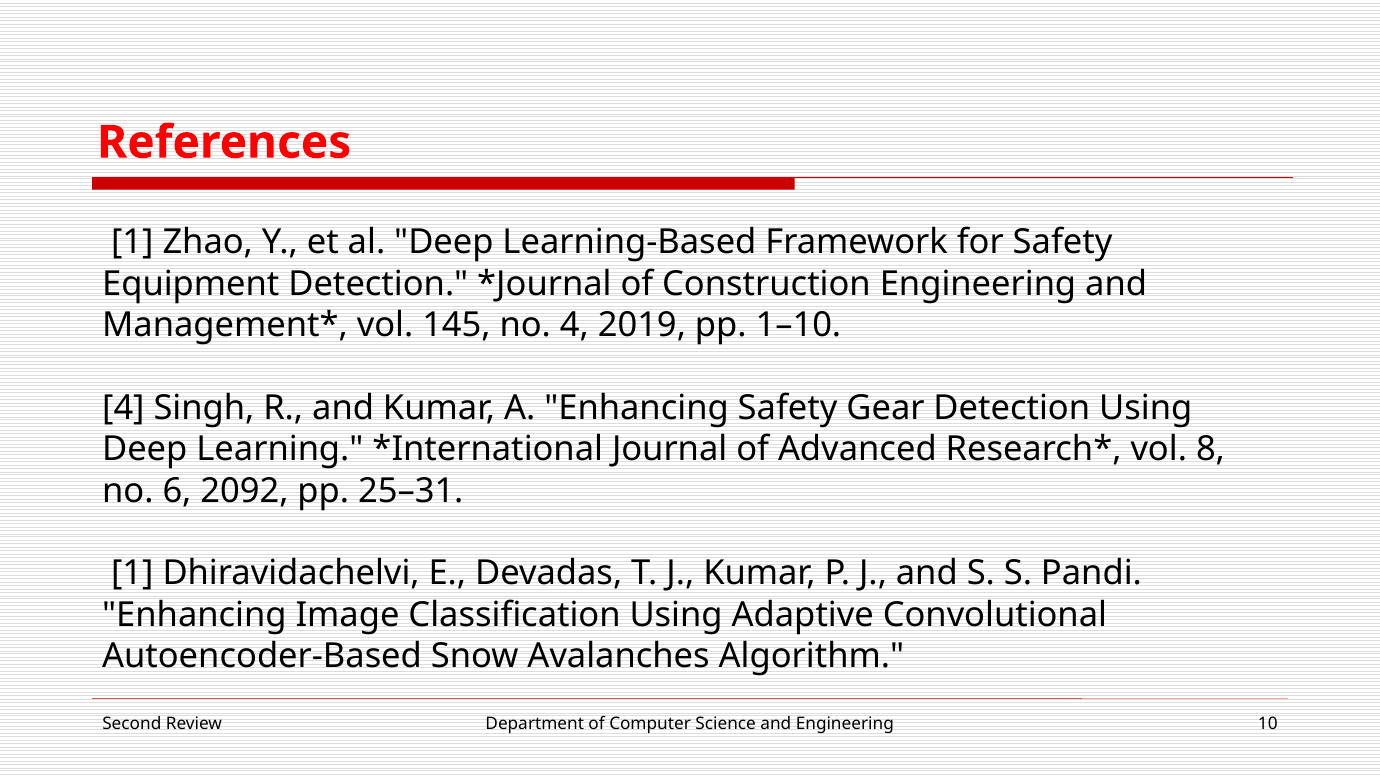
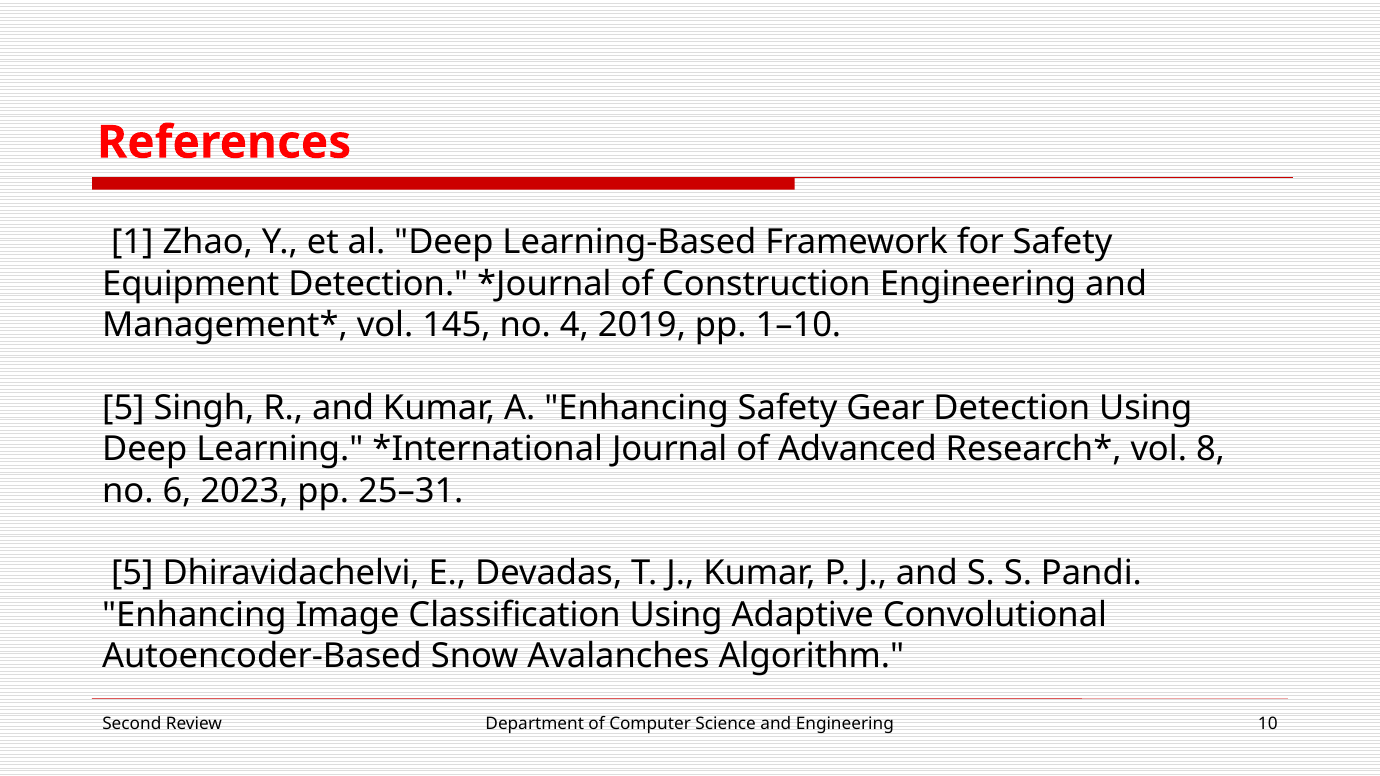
4 at (123, 408): 4 -> 5
2092: 2092 -> 2023
1 at (132, 574): 1 -> 5
